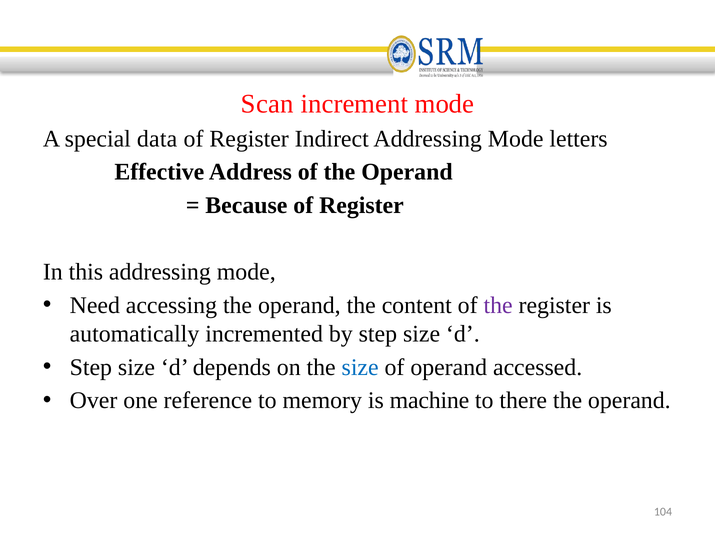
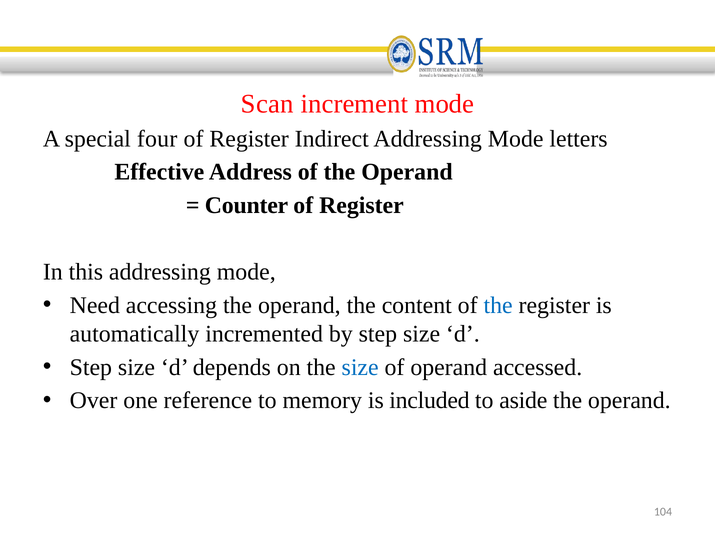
data: data -> four
Because: Because -> Counter
the at (498, 305) colour: purple -> blue
machine: machine -> included
there: there -> aside
